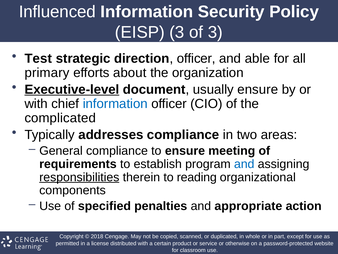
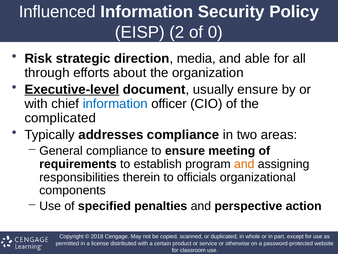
EISP 3: 3 -> 2
of 3: 3 -> 0
Test: Test -> Risk
direction officer: officer -> media
primary: primary -> through
and at (244, 164) colour: blue -> orange
responsibilities underline: present -> none
reading: reading -> officials
appropriate: appropriate -> perspective
